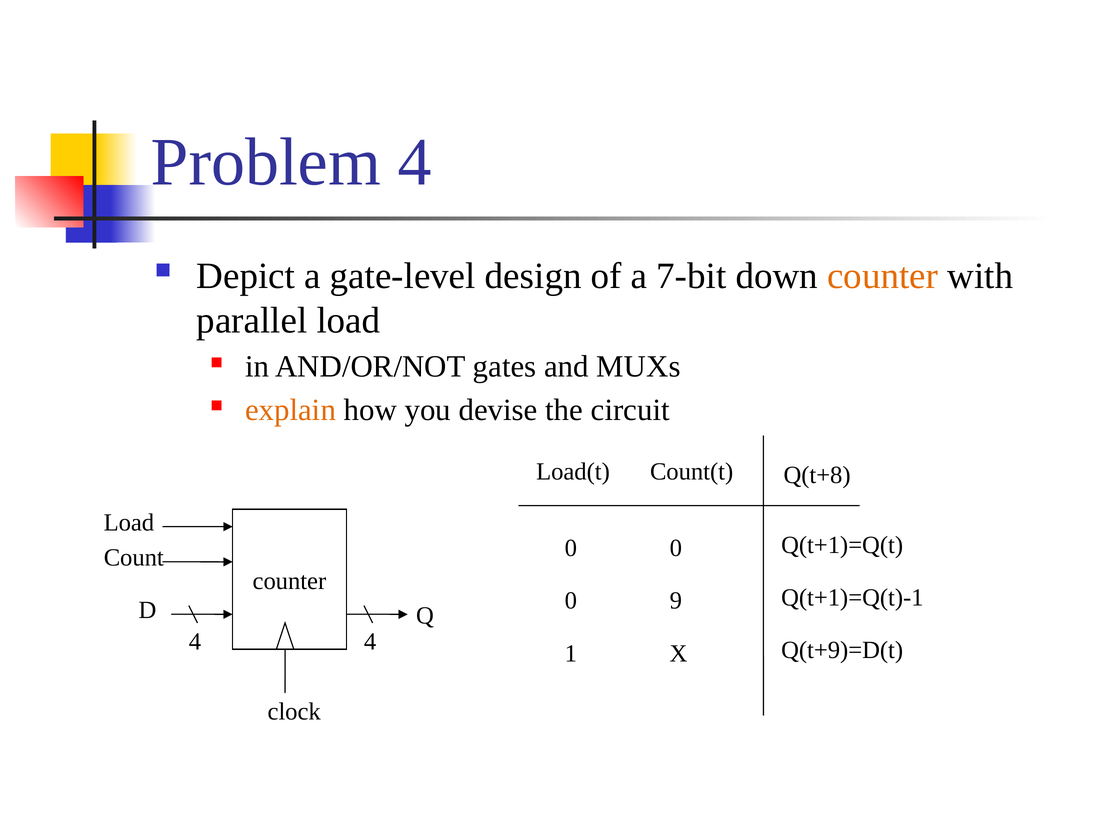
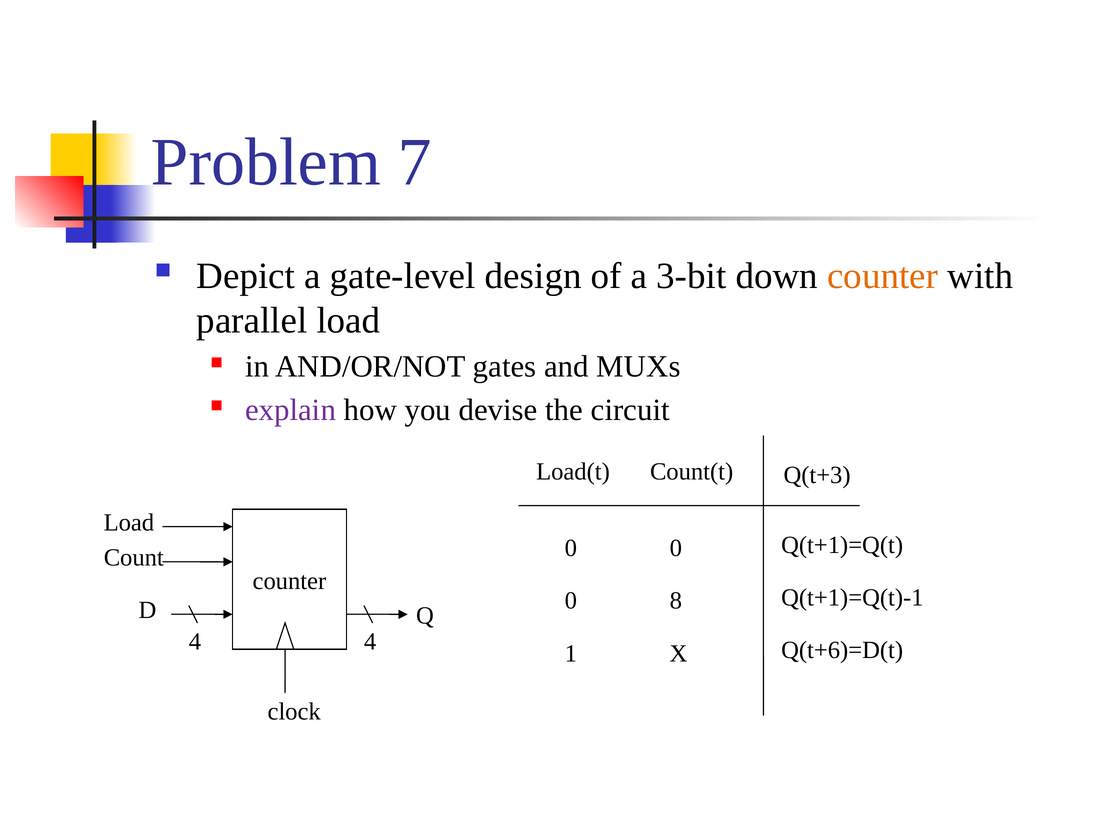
Problem 4: 4 -> 7
7-bit: 7-bit -> 3-bit
explain colour: orange -> purple
Q(t+8: Q(t+8 -> Q(t+3
9: 9 -> 8
Q(t+9)=D(t: Q(t+9)=D(t -> Q(t+6)=D(t
